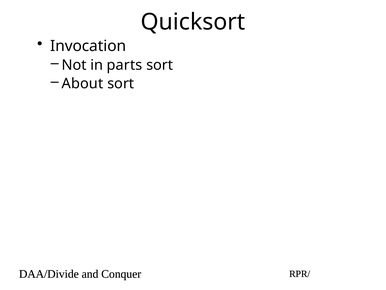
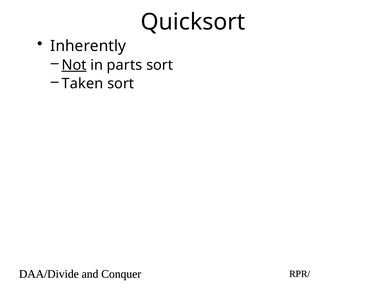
Invocation: Invocation -> Inherently
Not underline: none -> present
About: About -> Taken
